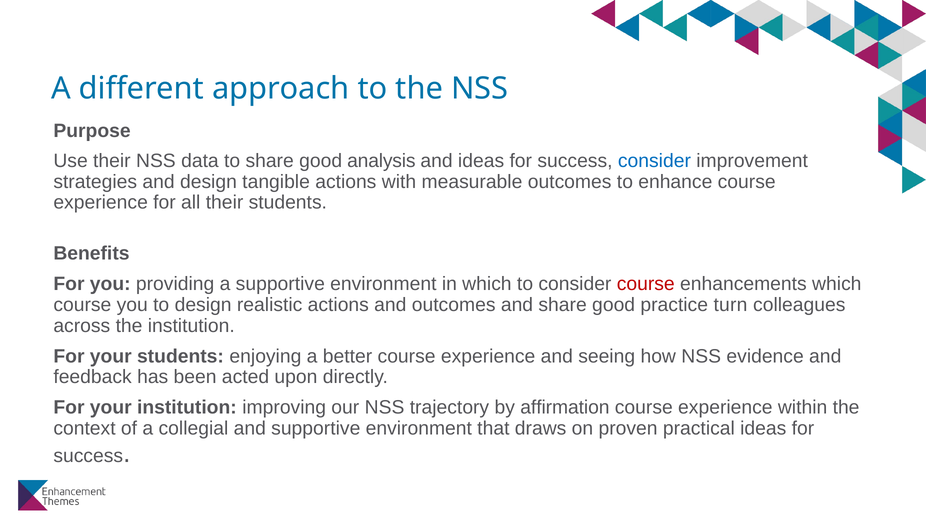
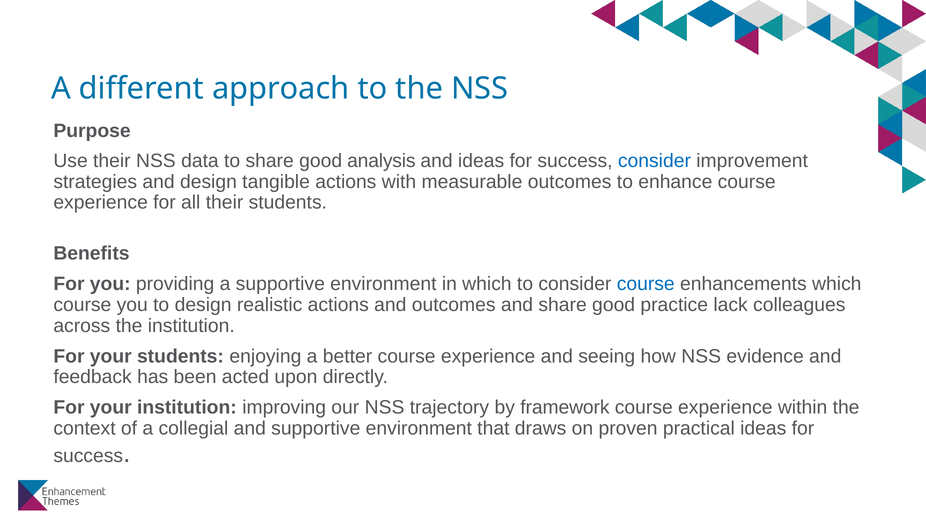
course at (646, 284) colour: red -> blue
turn: turn -> lack
affirmation: affirmation -> framework
